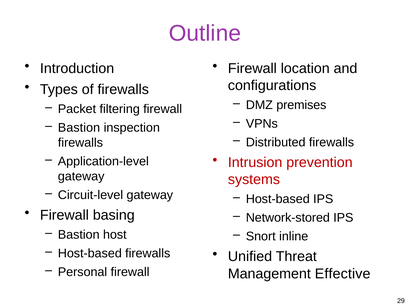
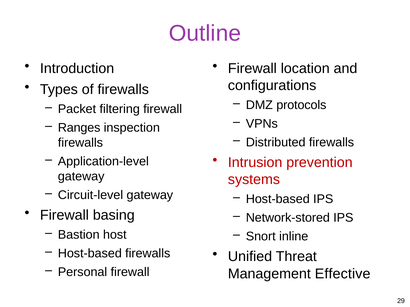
premises: premises -> protocols
Bastion at (79, 128): Bastion -> Ranges
